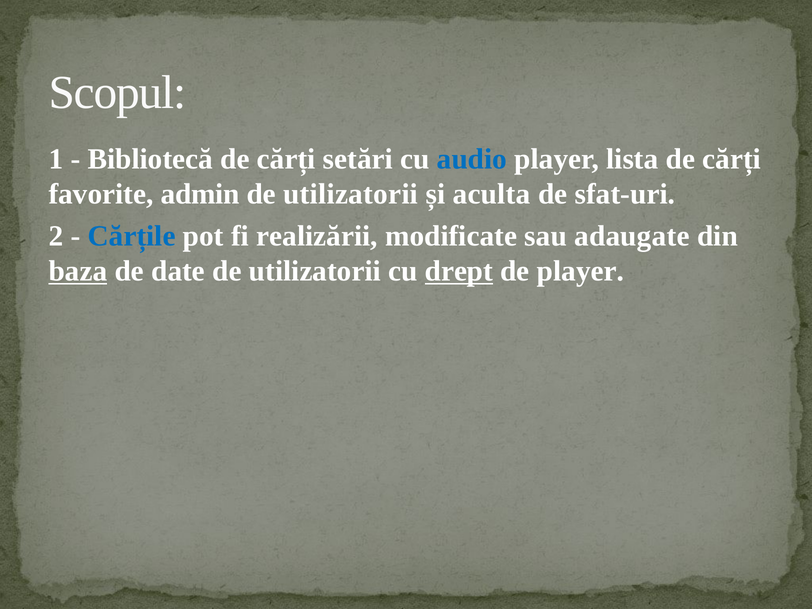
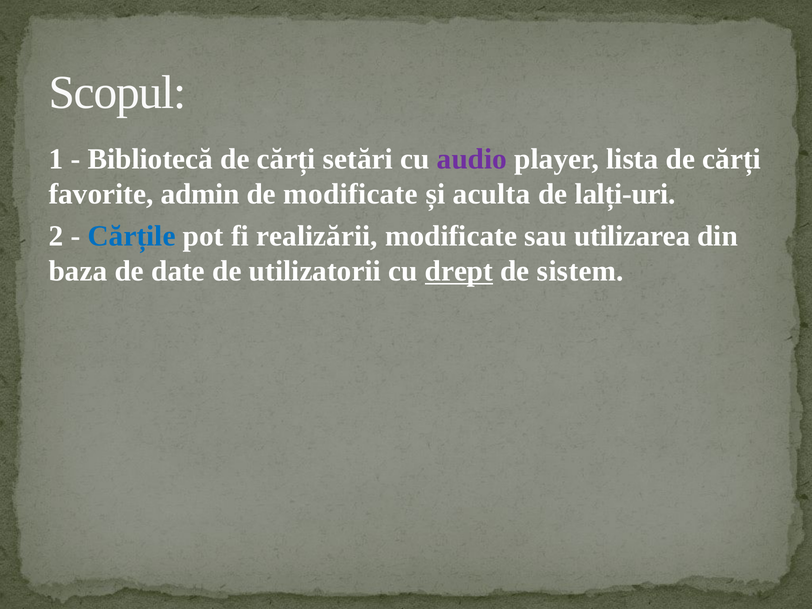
audio colour: blue -> purple
utilizatorii at (351, 194): utilizatorii -> modificate
sfat-uri: sfat-uri -> lalți-uri
adaugate: adaugate -> utilizarea
baza underline: present -> none
de player: player -> sistem
